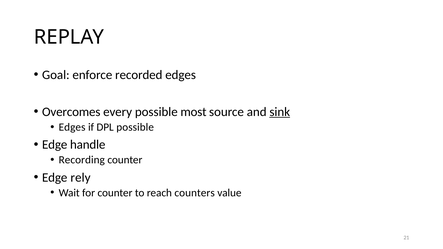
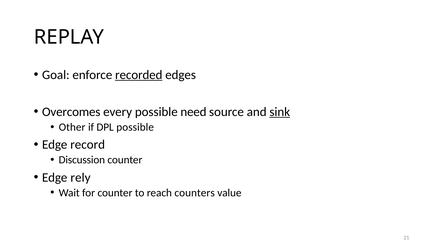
recorded underline: none -> present
most: most -> need
Edges at (72, 127): Edges -> Other
handle: handle -> record
Recording: Recording -> Discussion
